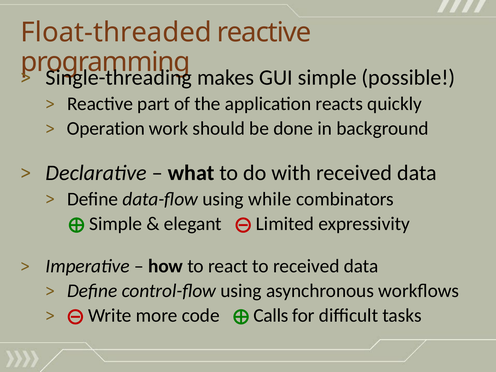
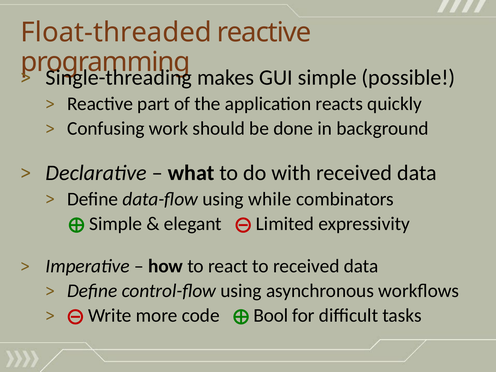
Operation: Operation -> Confusing
Calls: Calls -> Bool
